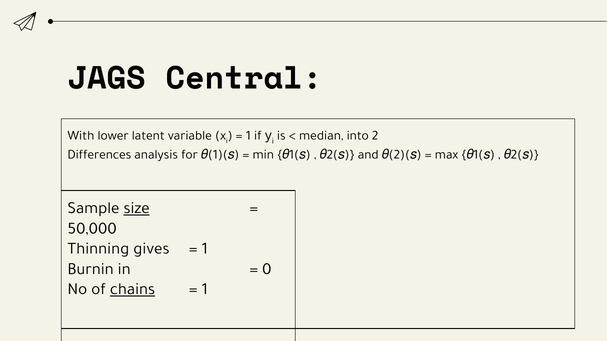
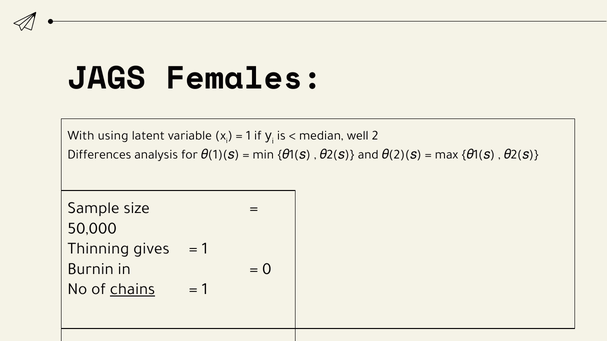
Central: Central -> Females
lower: lower -> using
into: into -> well
size underline: present -> none
